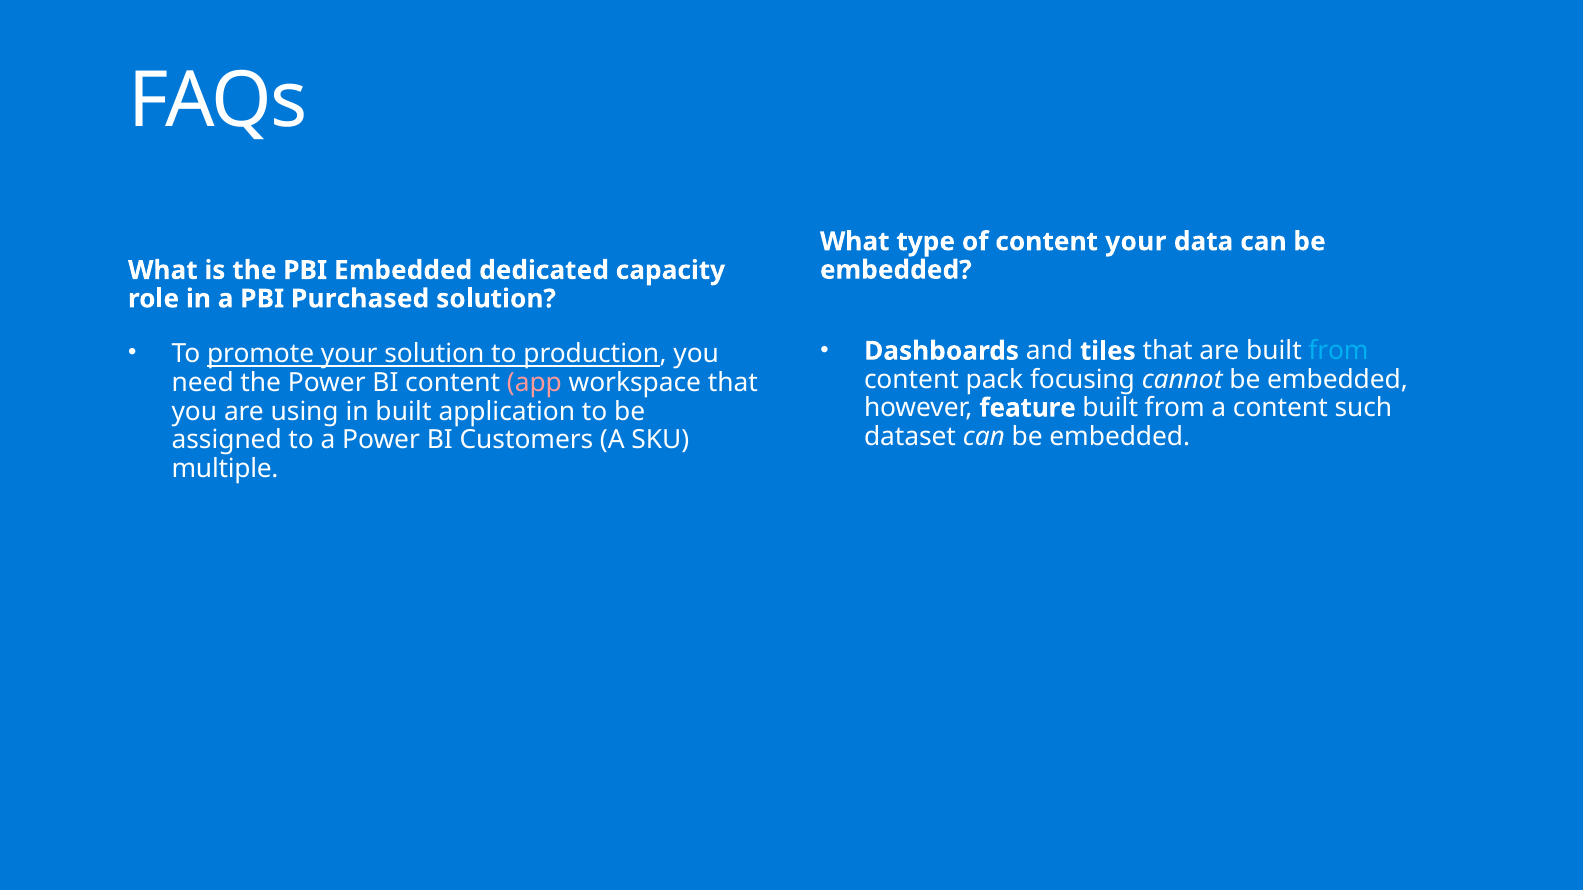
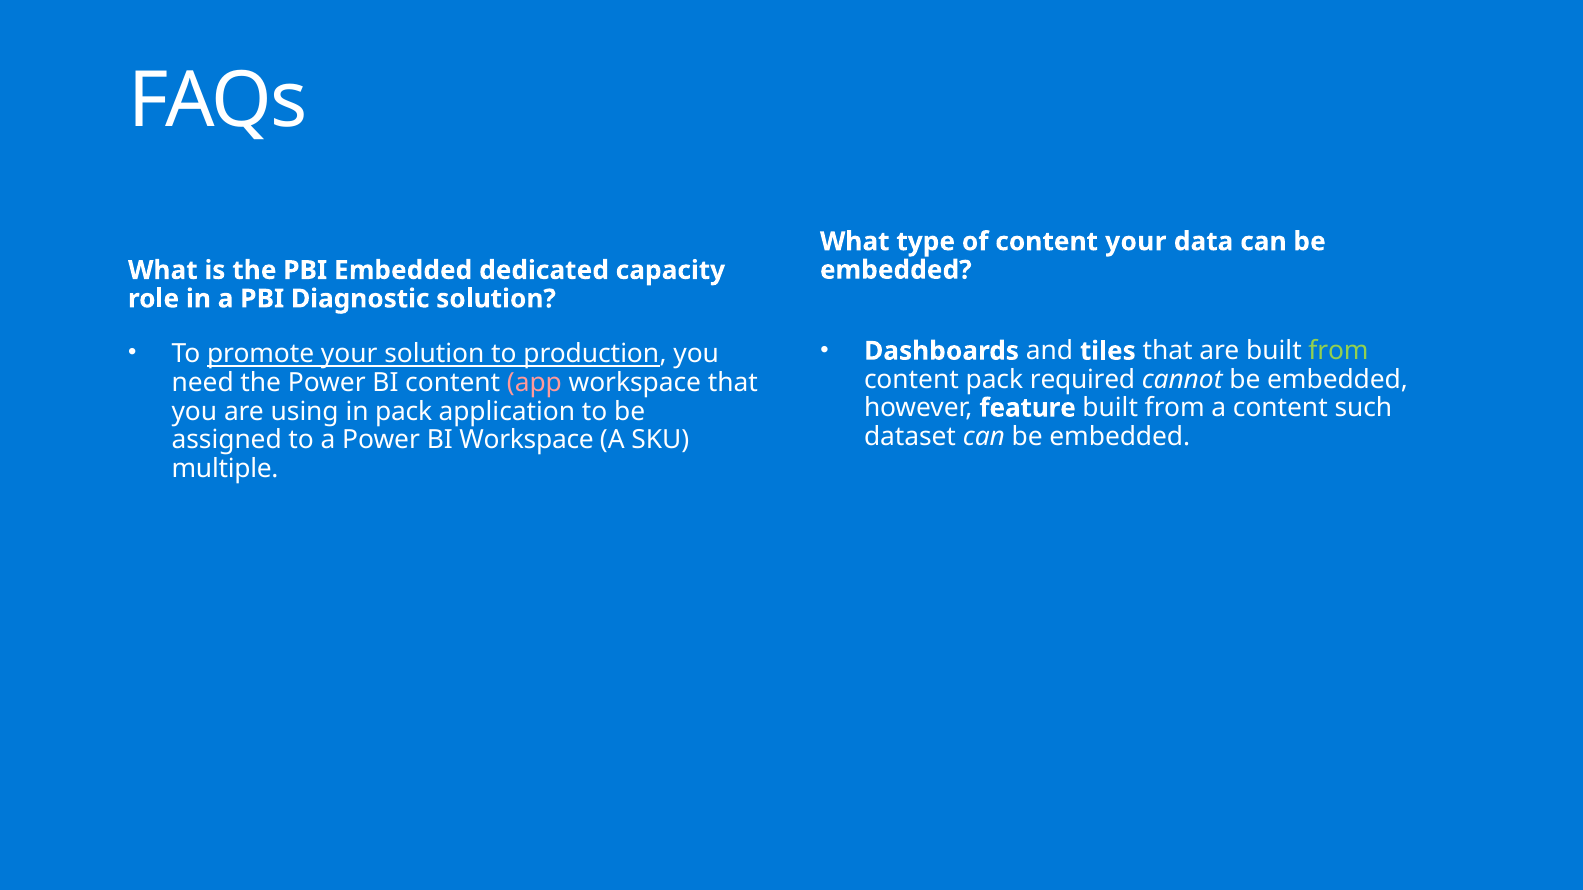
Purchased: Purchased -> Diagnostic
from at (1339, 351) colour: light blue -> light green
focusing: focusing -> required
in built: built -> pack
BI Customers: Customers -> Workspace
